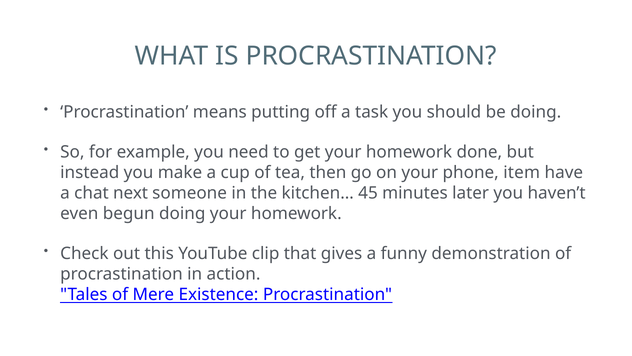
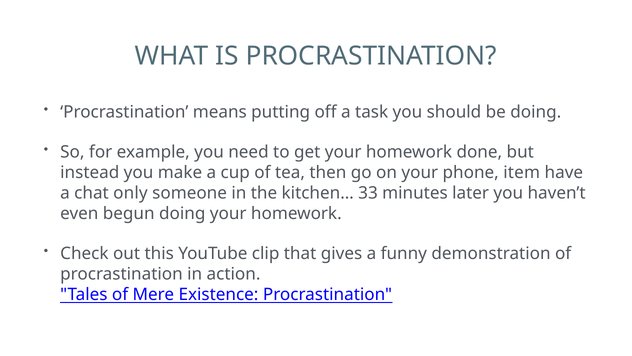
next: next -> only
45: 45 -> 33
